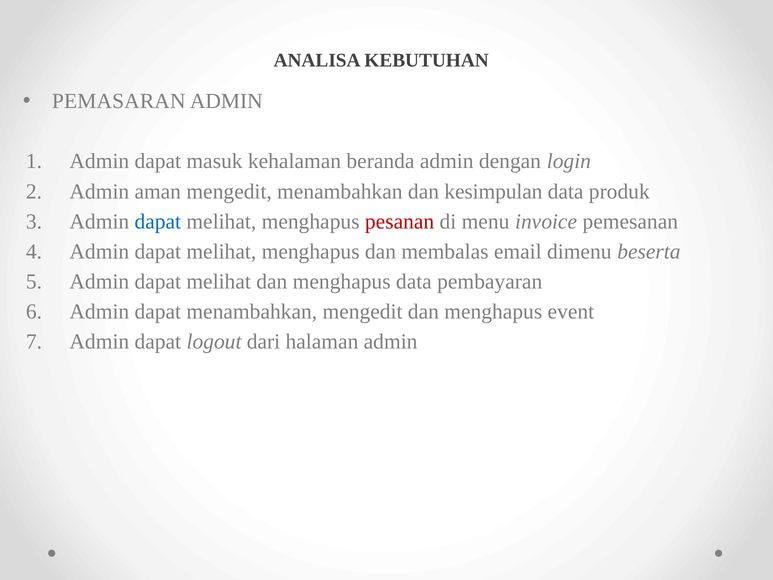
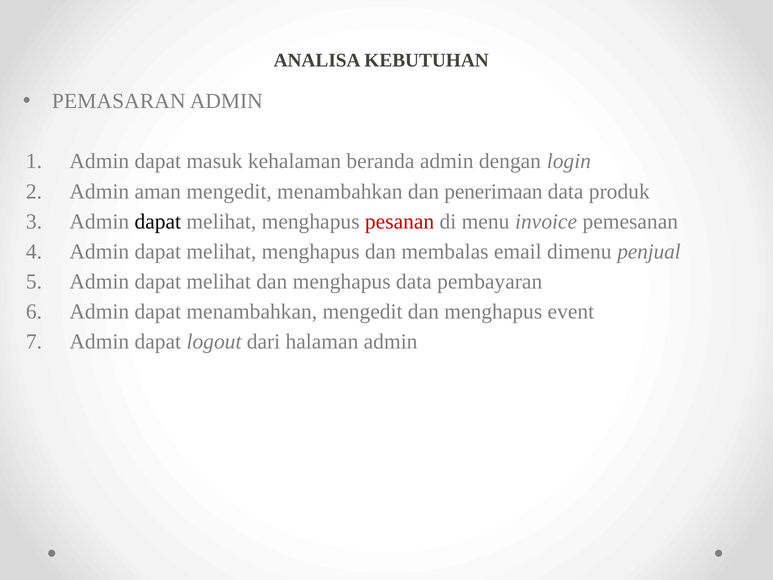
kesimpulan: kesimpulan -> penerimaan
dapat at (158, 221) colour: blue -> black
beserta: beserta -> penjual
